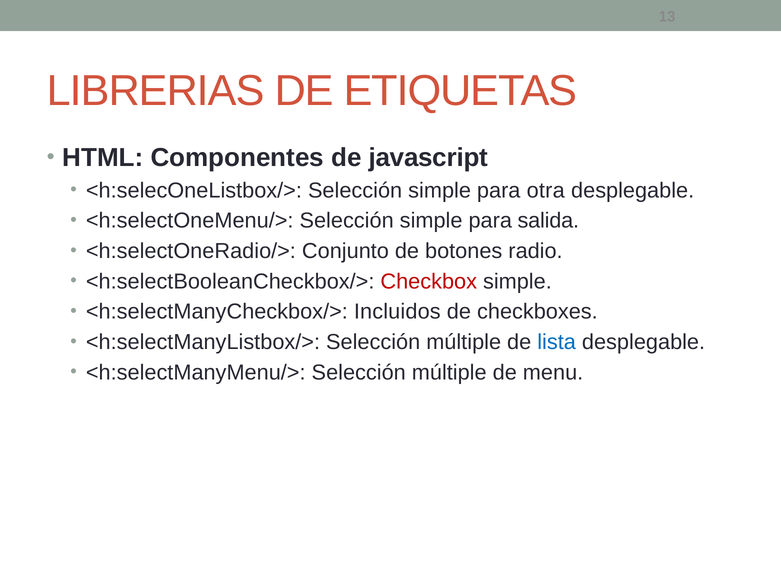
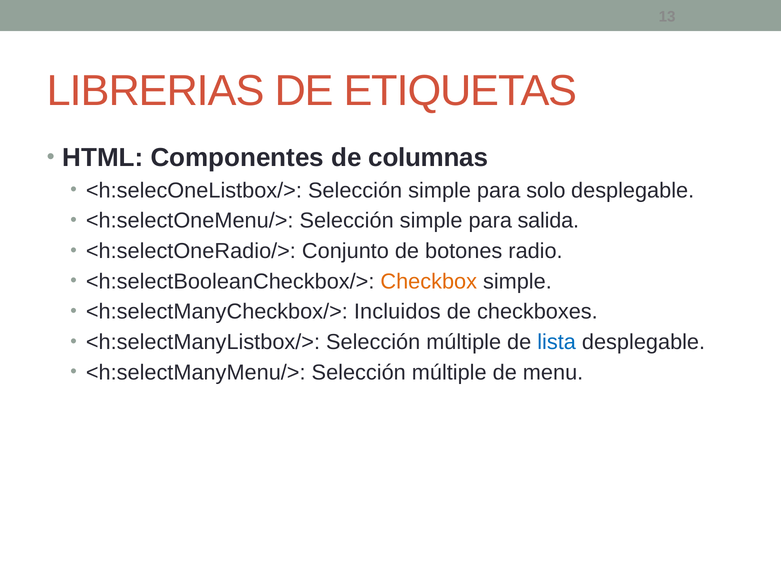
javascript: javascript -> columnas
otra: otra -> solo
Checkbox colour: red -> orange
